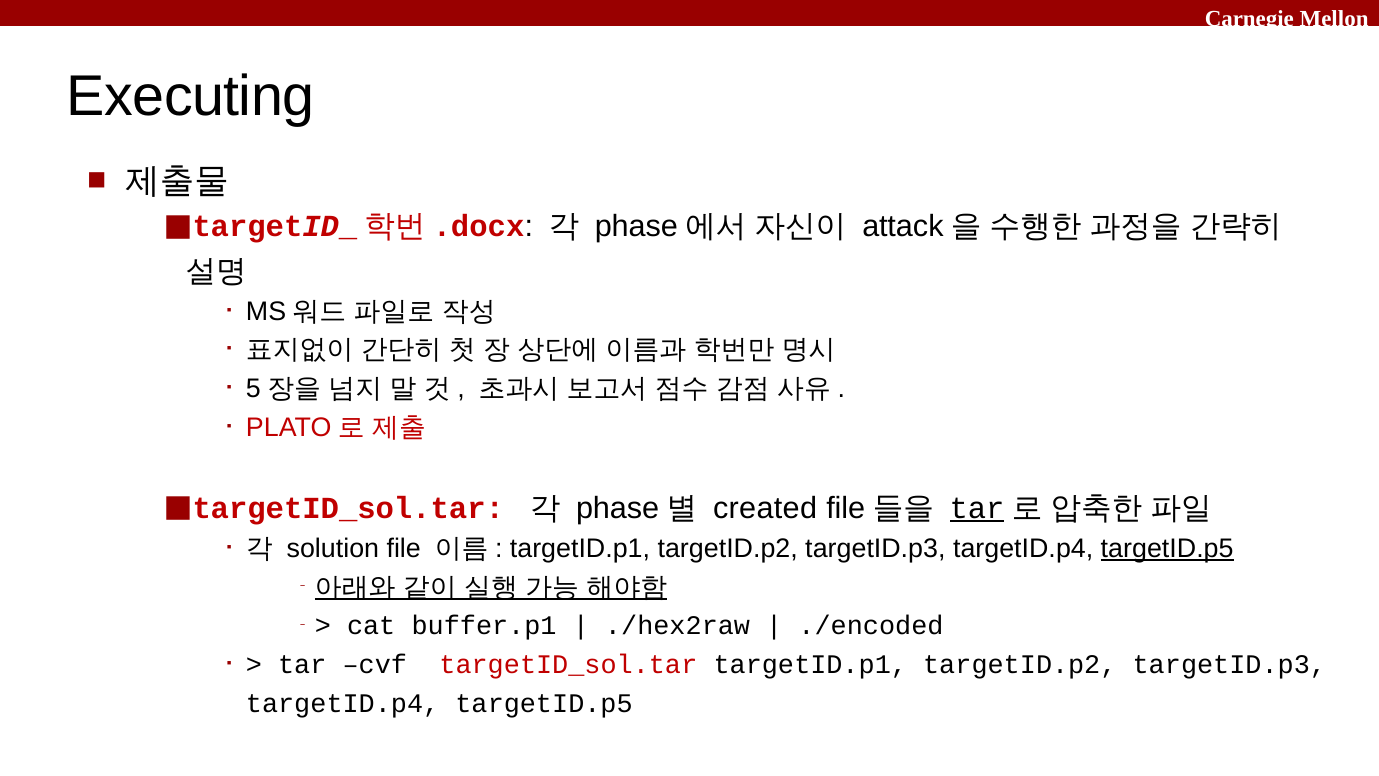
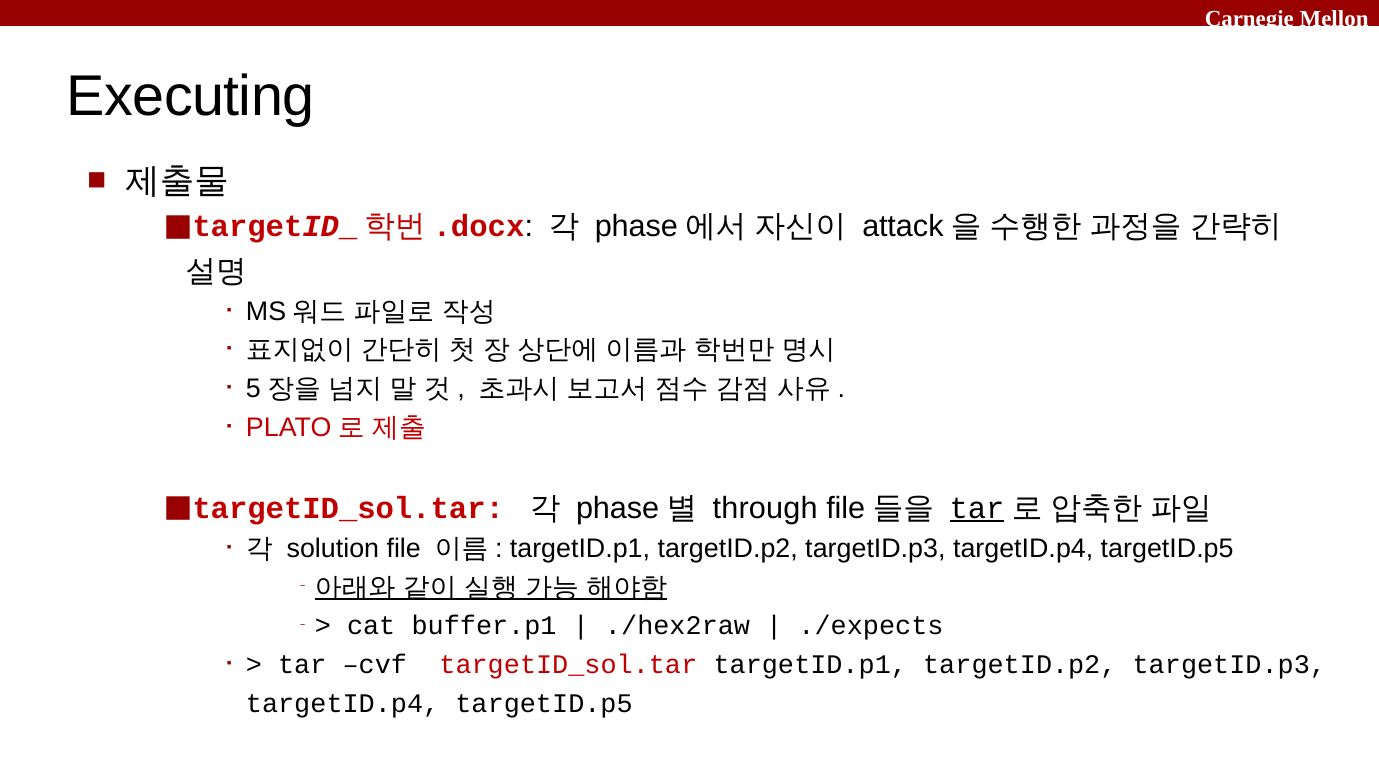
created: created -> through
targetID.p5 at (1167, 549) underline: present -> none
./encoded: ./encoded -> ./expects
